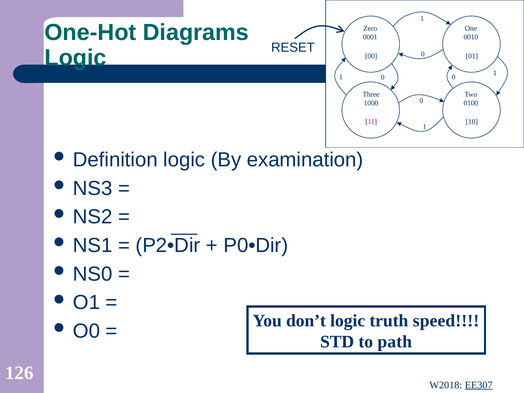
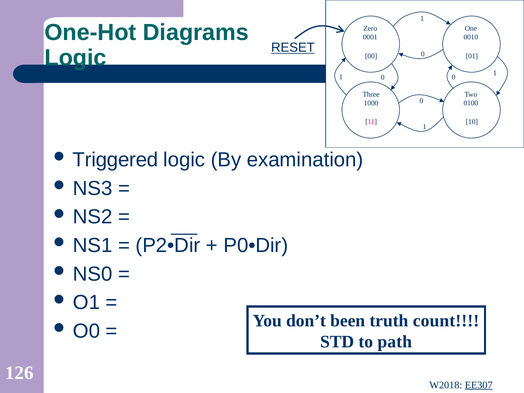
RESET underline: none -> present
Definition: Definition -> Triggered
don’t logic: logic -> been
speed: speed -> count
